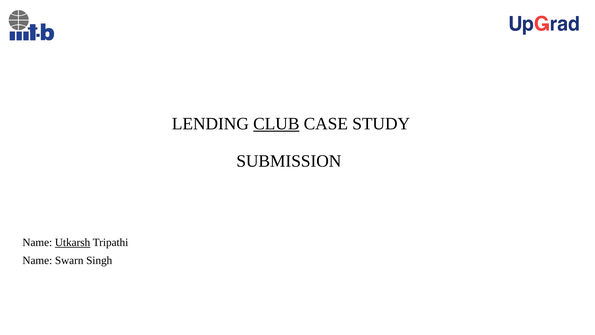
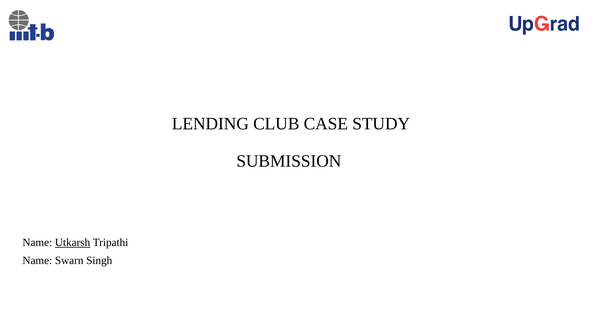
CLUB underline: present -> none
